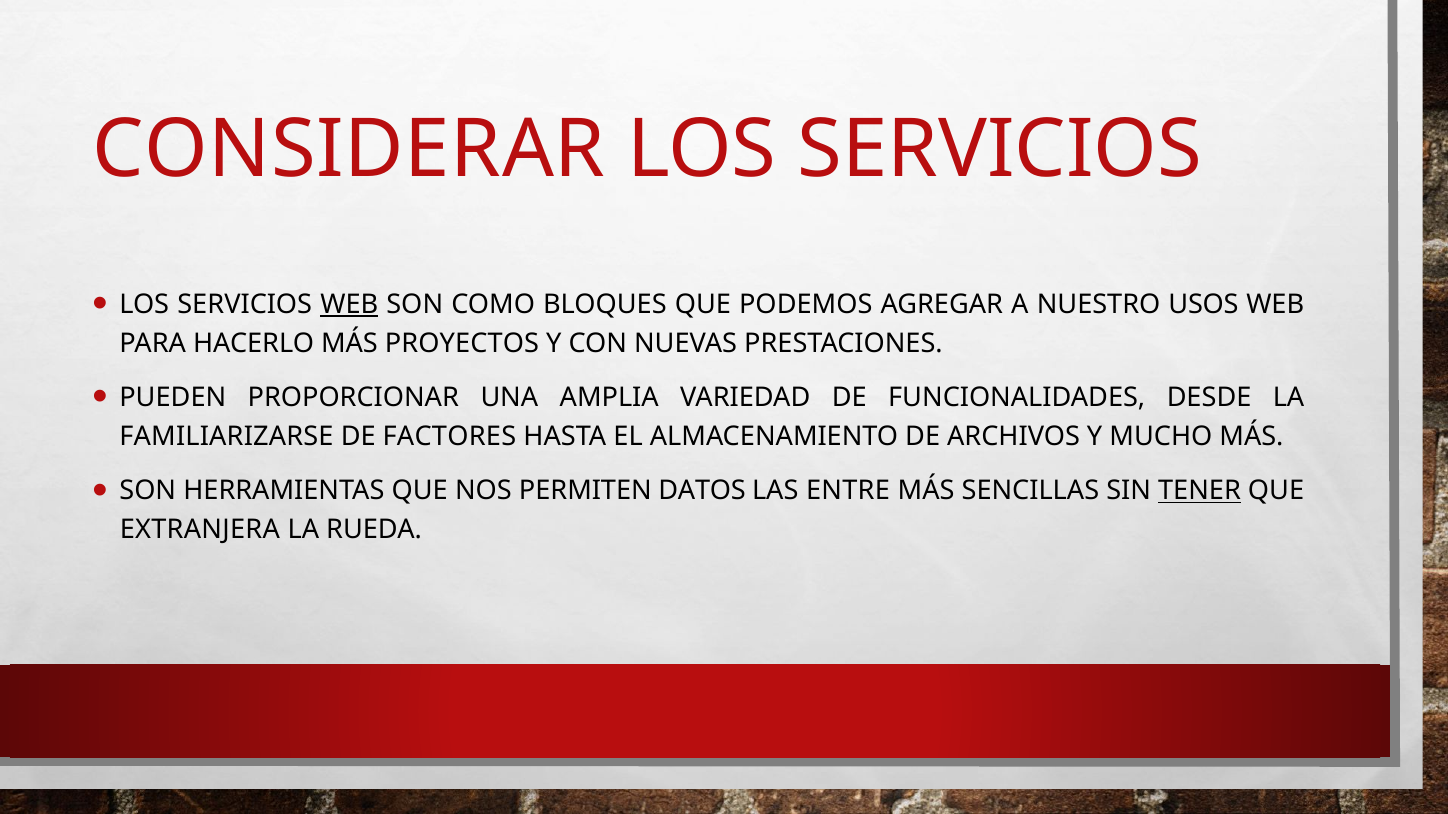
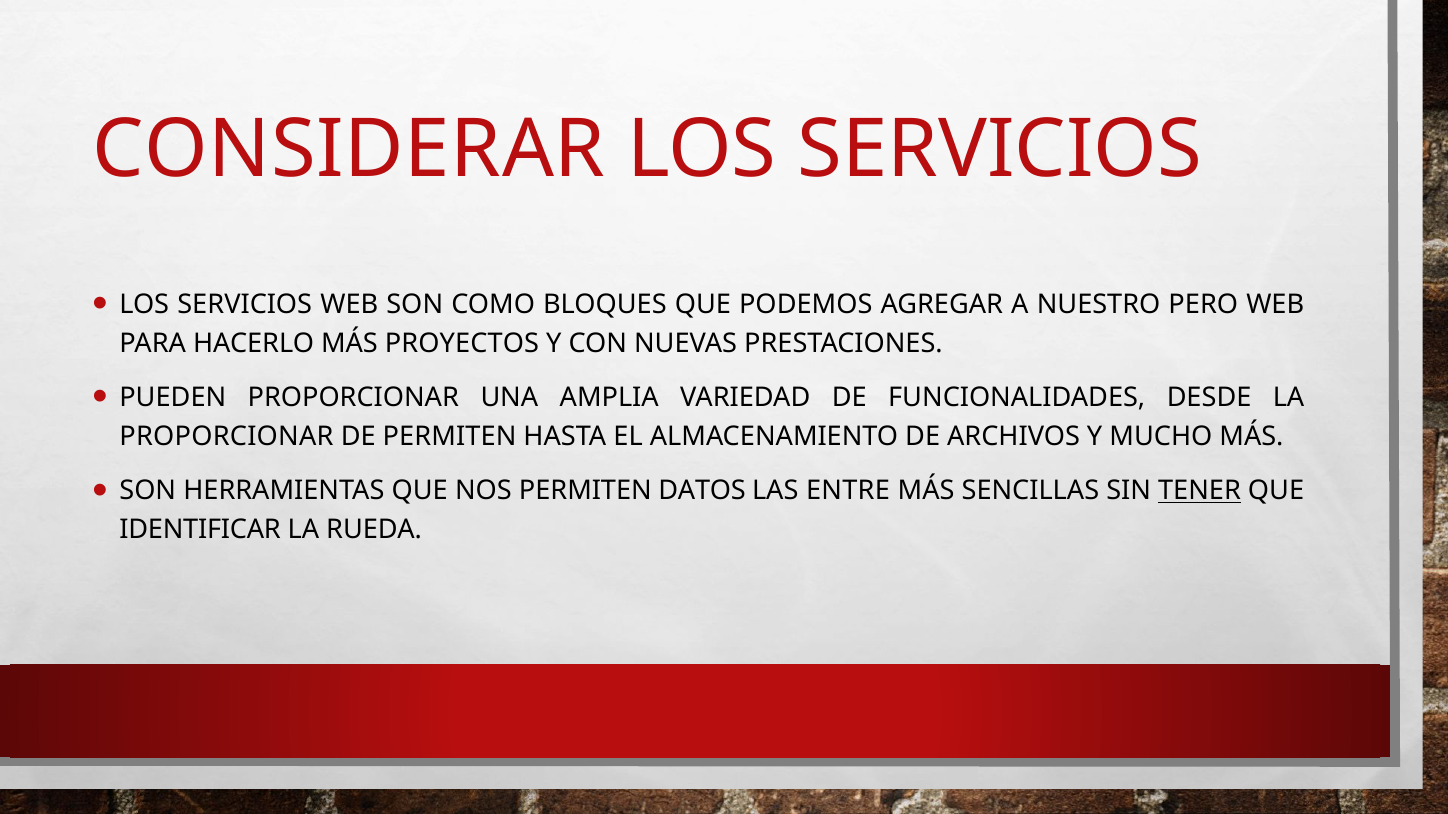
WEB at (349, 305) underline: present -> none
USOS: USOS -> PERO
FAMILIARIZARSE at (227, 437): FAMILIARIZARSE -> PROPORCIONAR
DE FACTORES: FACTORES -> PERMITEN
EXTRANJERA: EXTRANJERA -> IDENTIFICAR
